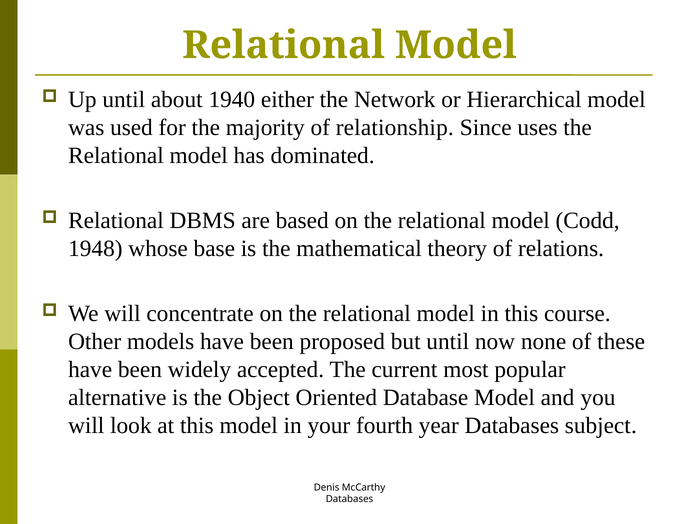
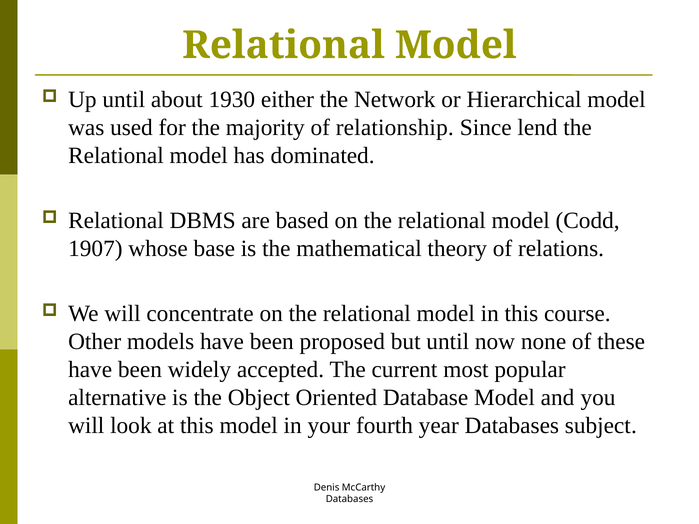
1940: 1940 -> 1930
uses: uses -> lend
1948: 1948 -> 1907
